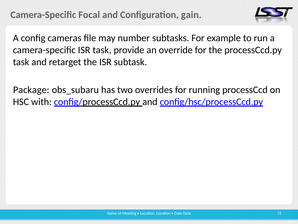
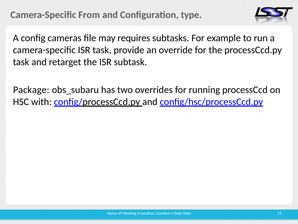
Focal: Focal -> From
gain: gain -> type
number: number -> requires
